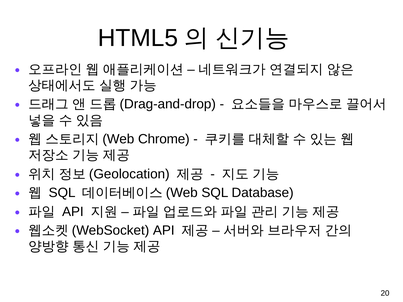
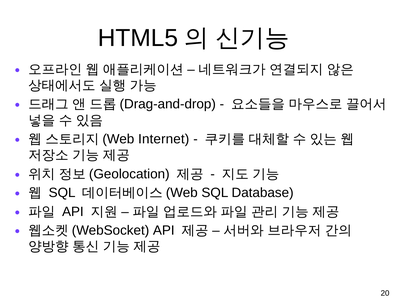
Chrome: Chrome -> Internet
